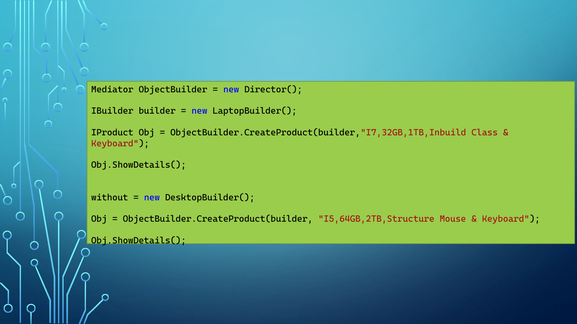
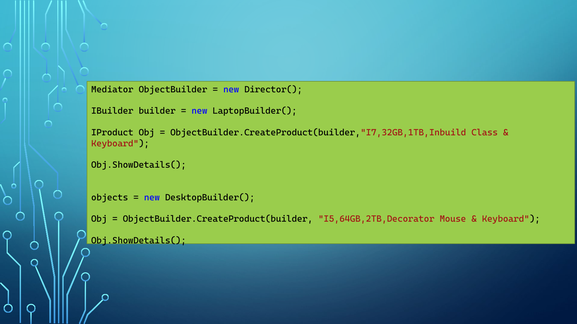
without: without -> objects
I5,64GB,2TB,Structure: I5,64GB,2TB,Structure -> I5,64GB,2TB,Decorator
